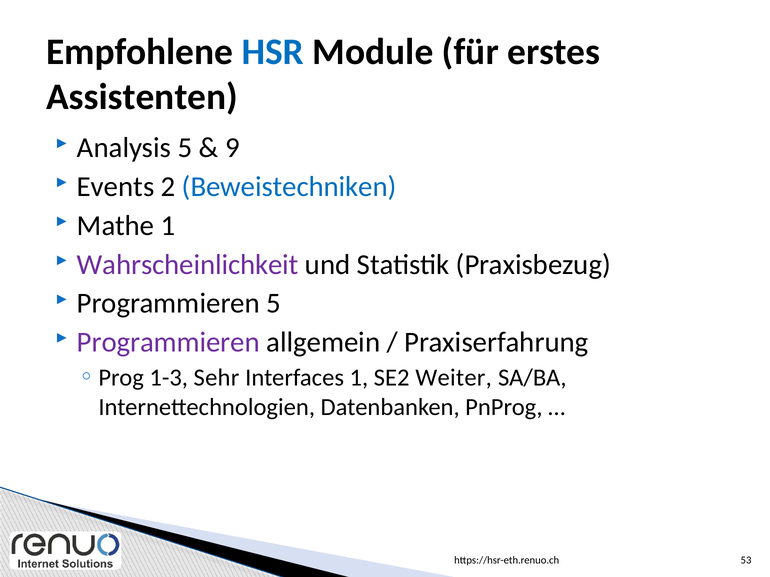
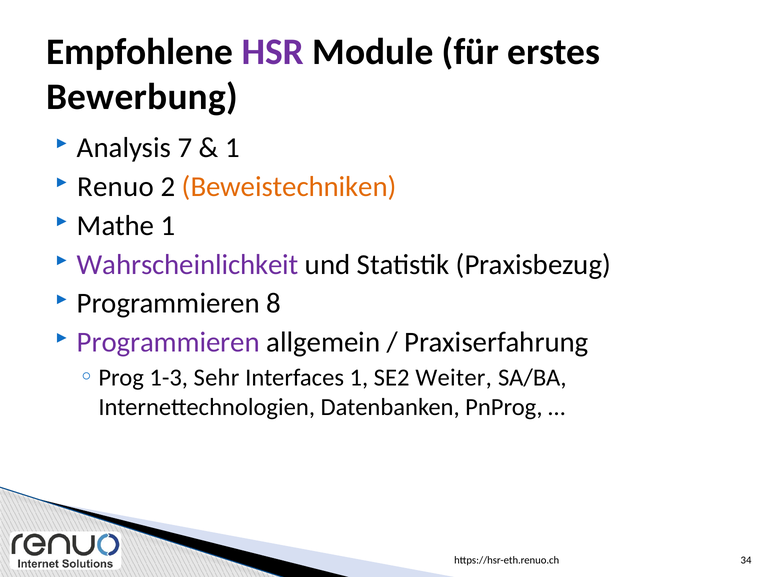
HSR colour: blue -> purple
Assistenten: Assistenten -> Bewerbung
Analysis 5: 5 -> 7
9 at (232, 148): 9 -> 1
Events: Events -> Renuo
Beweistechniken colour: blue -> orange
Programmieren 5: 5 -> 8
53: 53 -> 34
